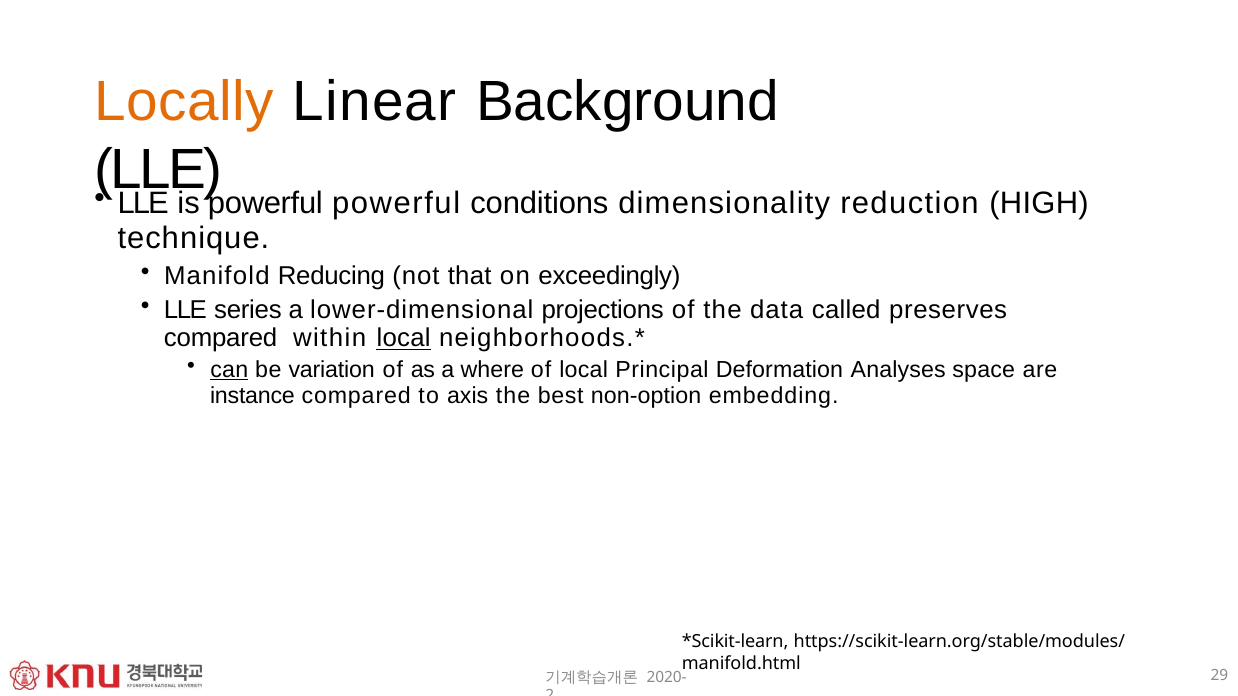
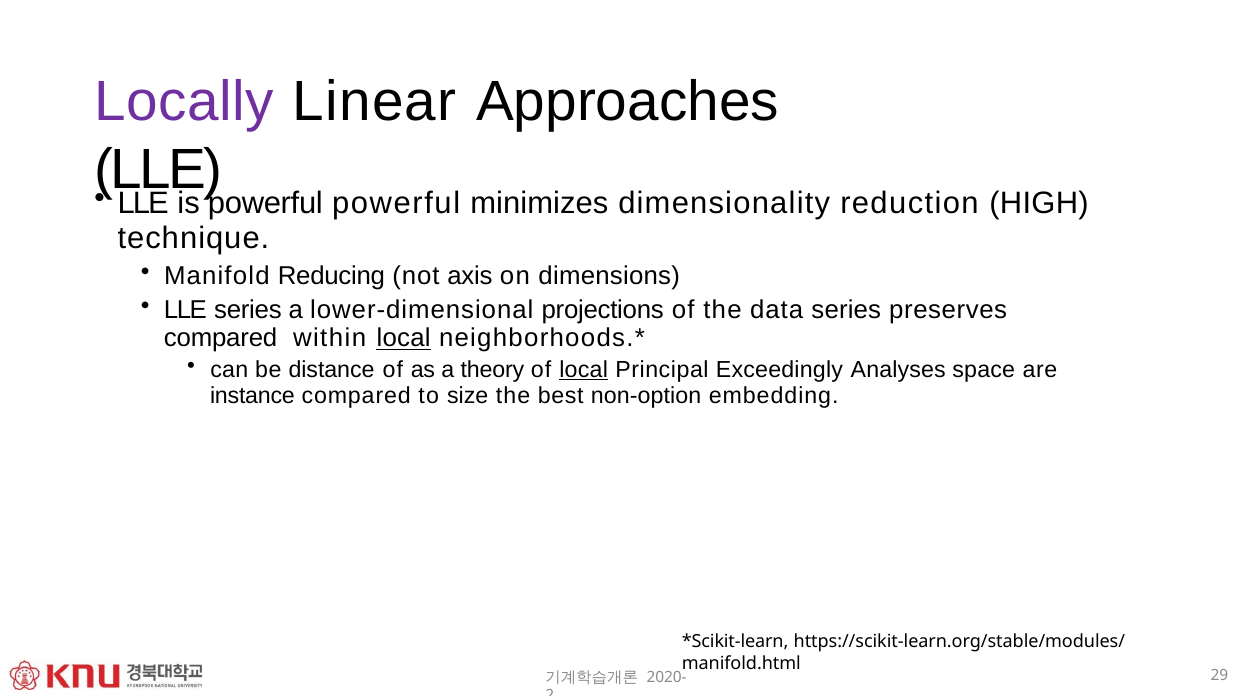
Locally colour: orange -> purple
Background: Background -> Approaches
conditions: conditions -> minimizes
that: that -> axis
exceedingly: exceedingly -> dimensions
data called: called -> series
can underline: present -> none
variation: variation -> distance
where: where -> theory
local at (584, 370) underline: none -> present
Deformation: Deformation -> Exceedingly
axis: axis -> size
